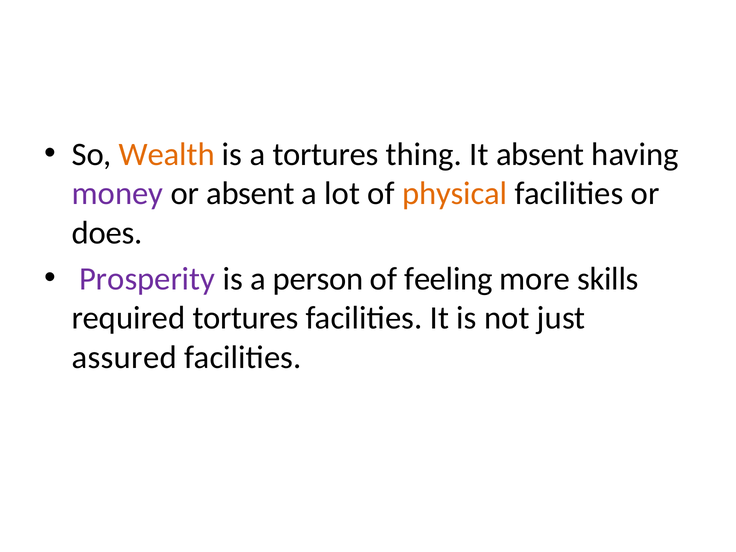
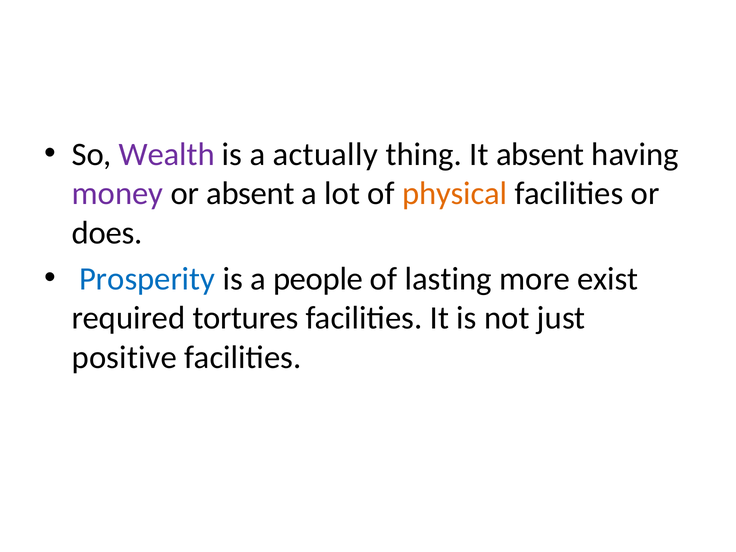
Wealth colour: orange -> purple
a tortures: tortures -> actually
Prosperity colour: purple -> blue
person: person -> people
feeling: feeling -> lasting
skills: skills -> exist
assured: assured -> positive
